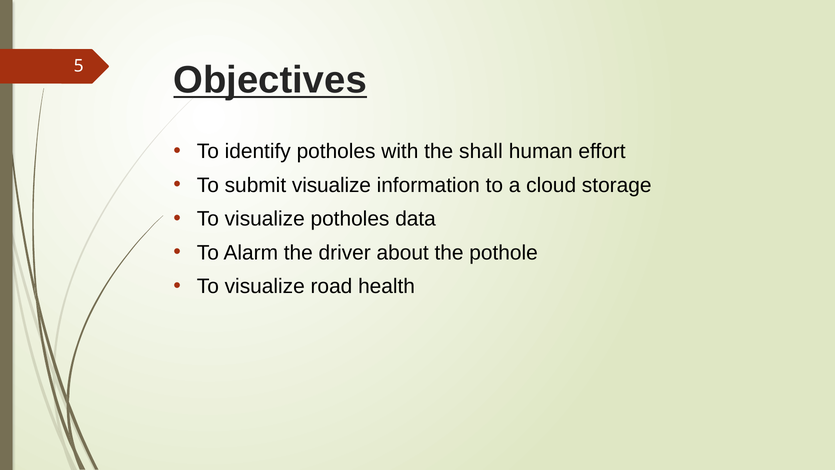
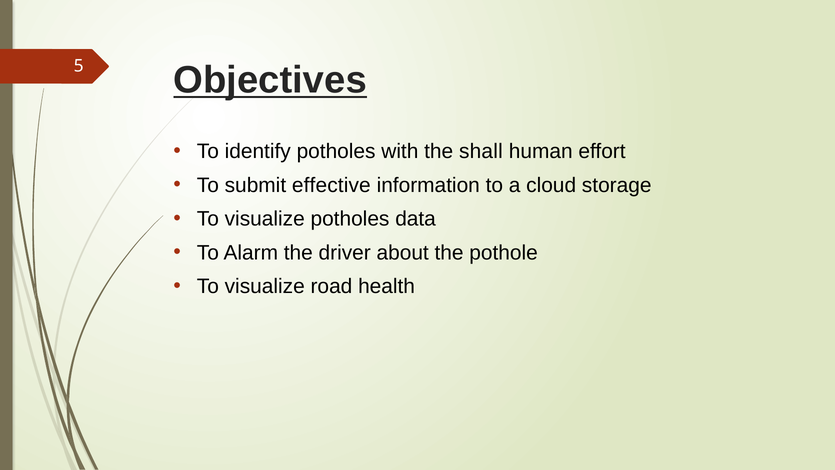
submit visualize: visualize -> effective
